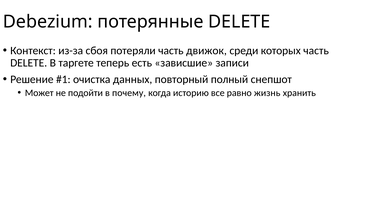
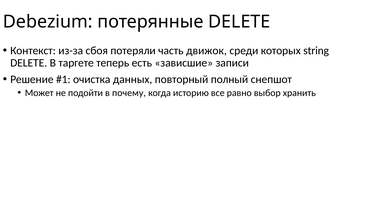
которых часть: часть -> string
жизнь: жизнь -> выбор
